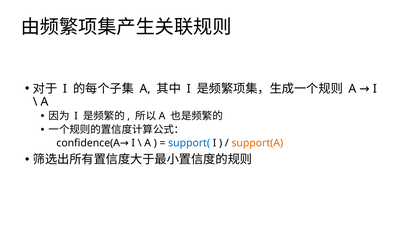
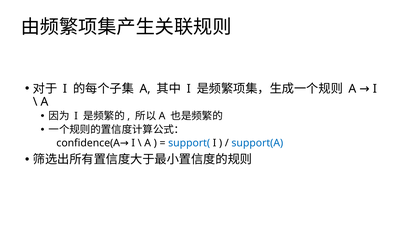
support(A colour: orange -> blue
